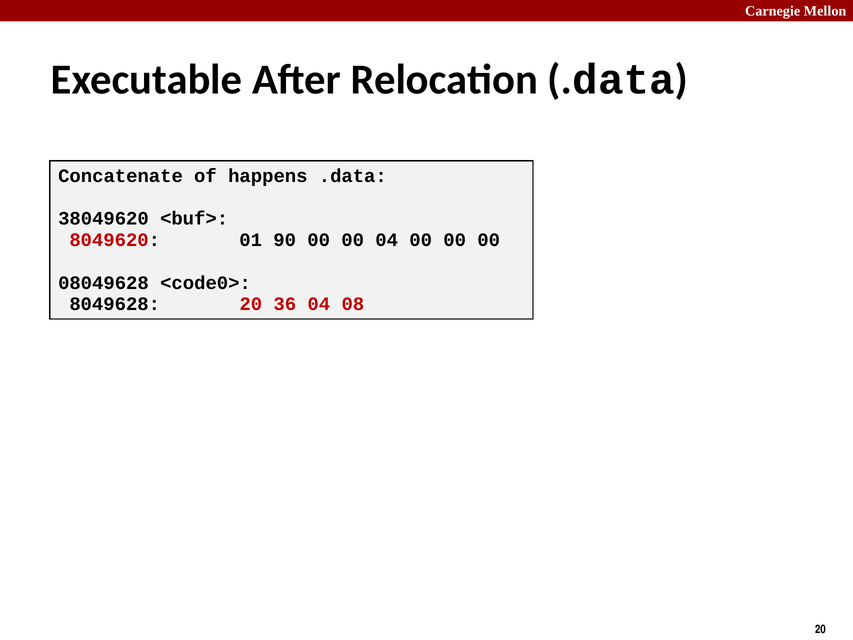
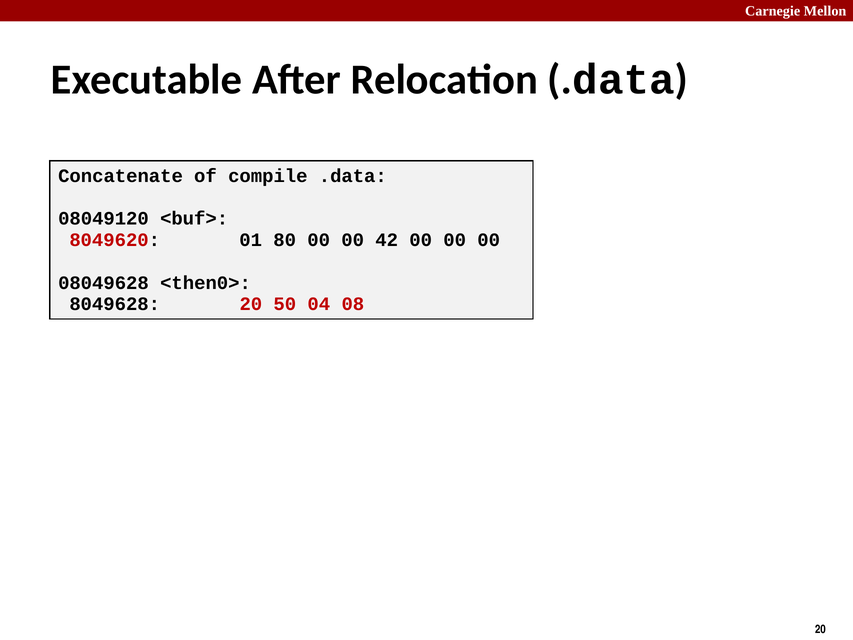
happens: happens -> compile
38049620: 38049620 -> 08049120
90: 90 -> 80
00 04: 04 -> 42
<code0>: <code0> -> <then0>
36: 36 -> 50
